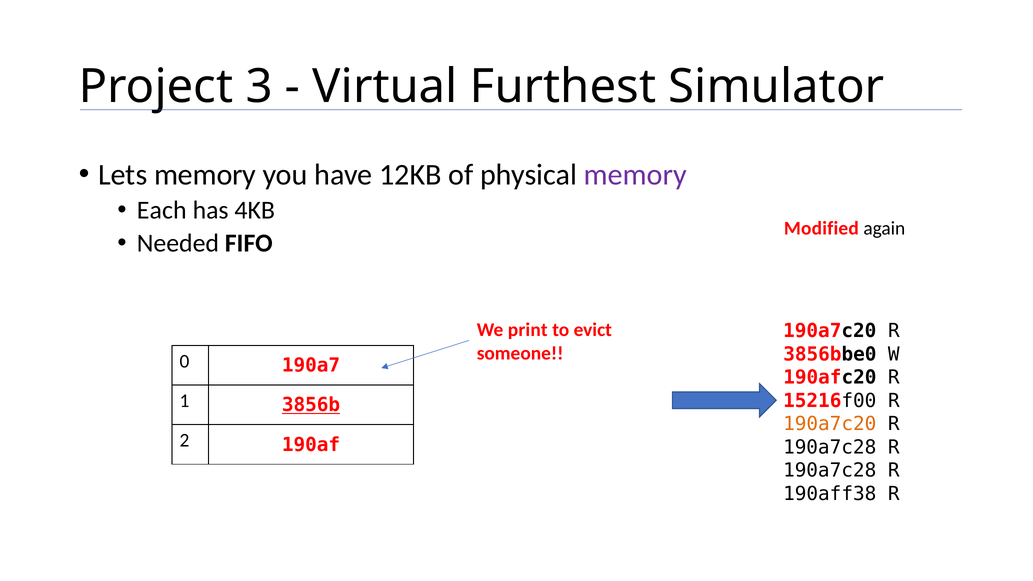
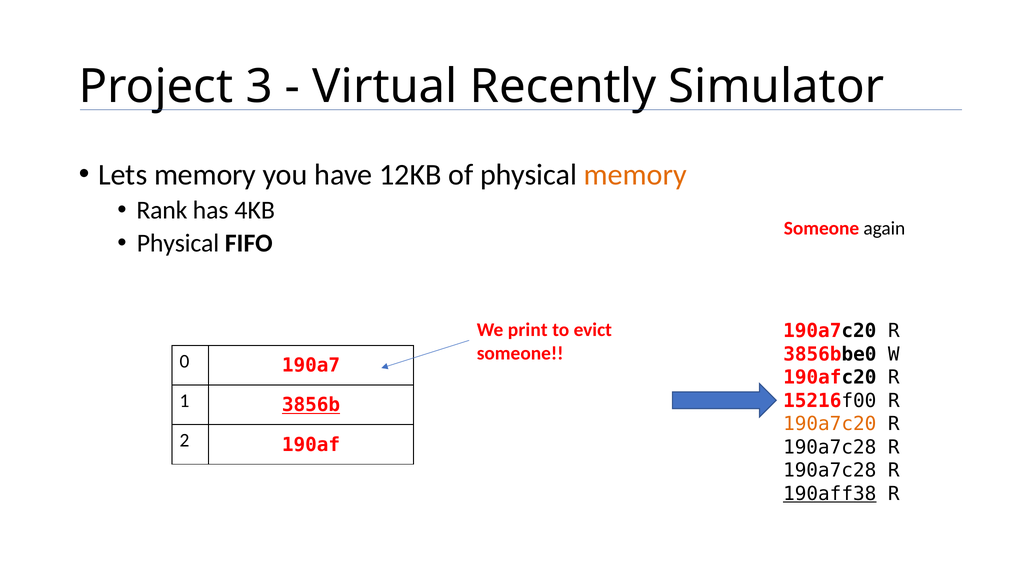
Furthest: Furthest -> Recently
memory at (635, 175) colour: purple -> orange
Each: Each -> Rank
Modified at (821, 228): Modified -> Someone
Needed at (178, 243): Needed -> Physical
190aff38 underline: none -> present
